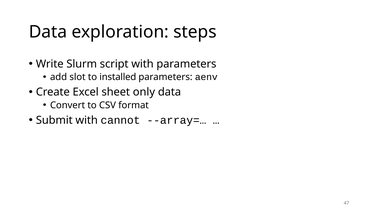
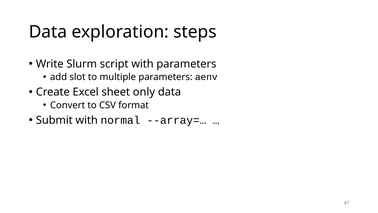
installed: installed -> multiple
cannot: cannot -> normal
